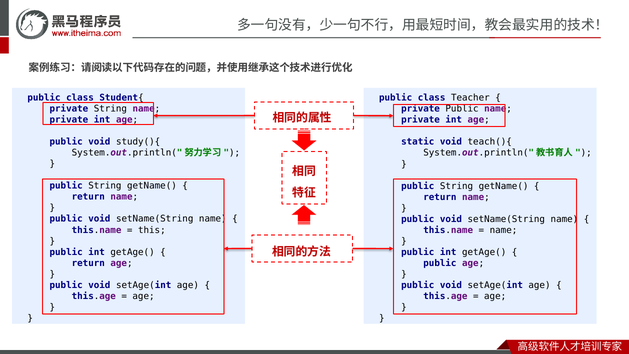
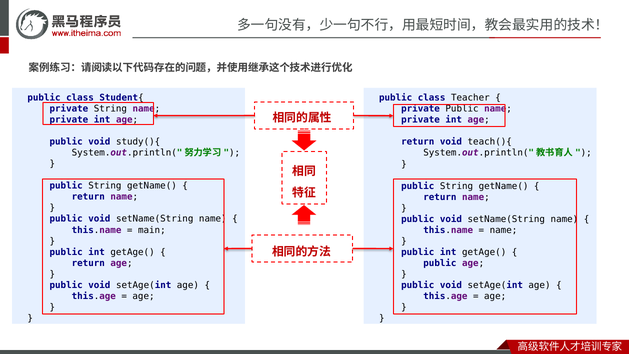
static at (418, 142): static -> return
this: this -> main
